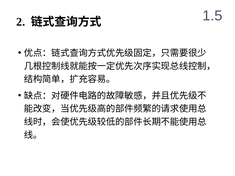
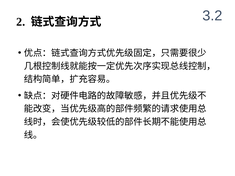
1.5: 1.5 -> 3.2
